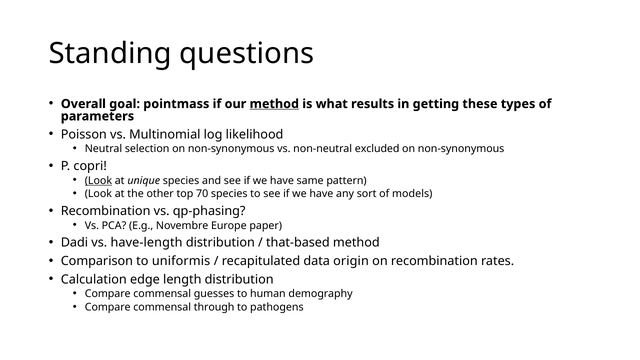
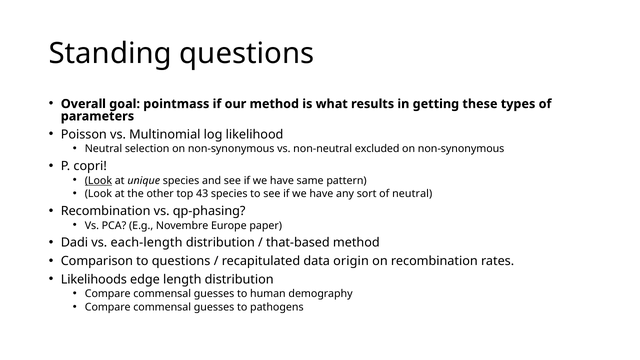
method at (274, 104) underline: present -> none
70: 70 -> 43
of models: models -> neutral
have-length: have-length -> each-length
to uniformis: uniformis -> questions
Calculation: Calculation -> Likelihoods
through at (214, 307): through -> guesses
